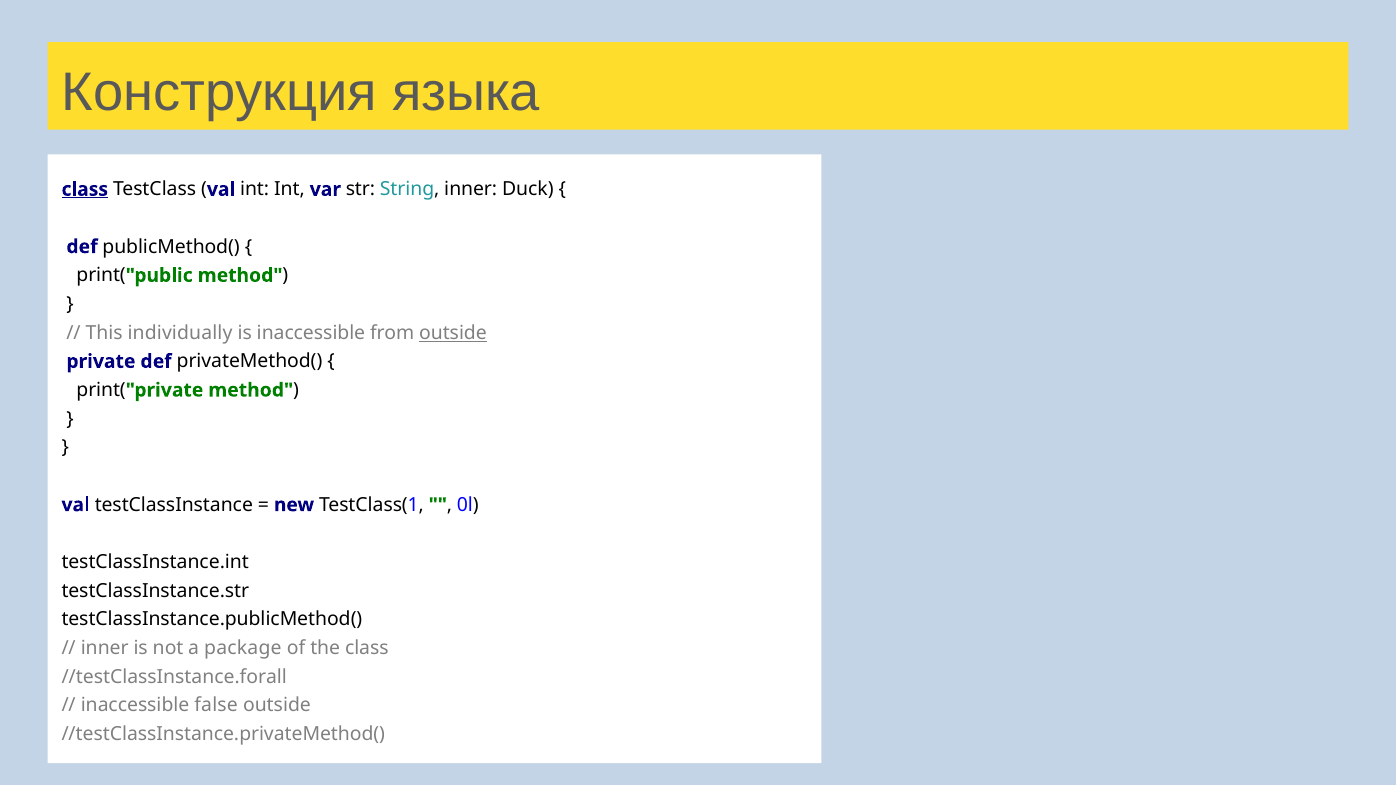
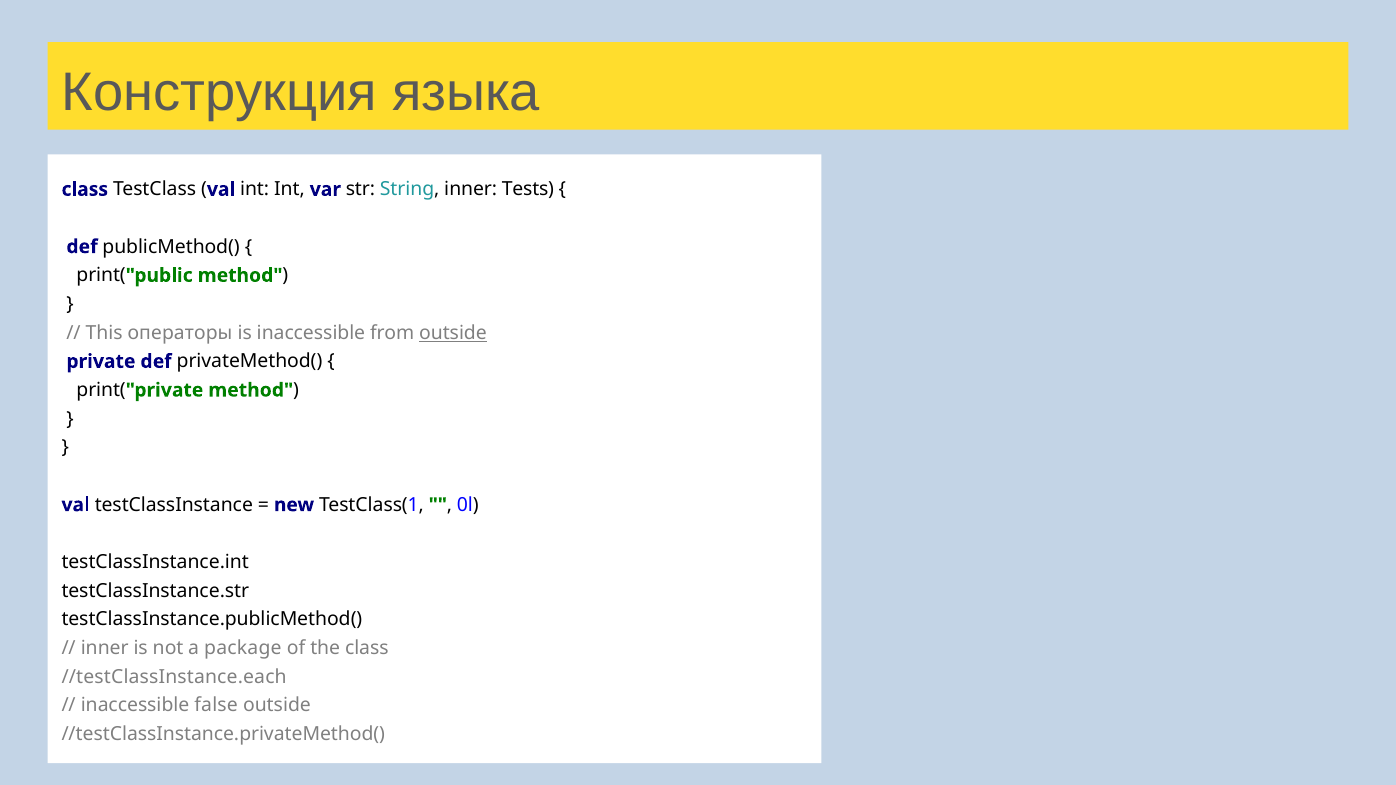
class at (85, 189) underline: present -> none
Duck: Duck -> Tests
individually: individually -> операторы
//testClassInstance.forall: //testClassInstance.forall -> //testClassInstance.each
